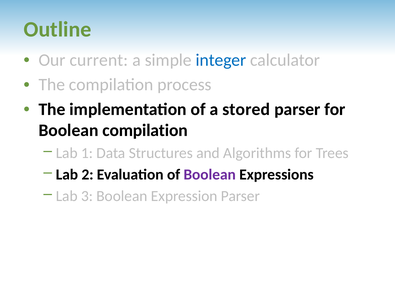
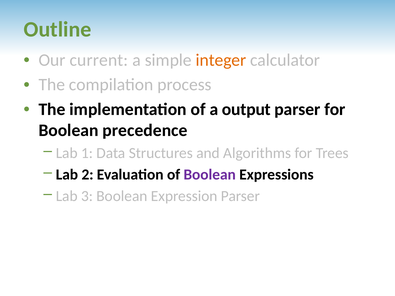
integer colour: blue -> orange
stored: stored -> output
Boolean compilation: compilation -> precedence
